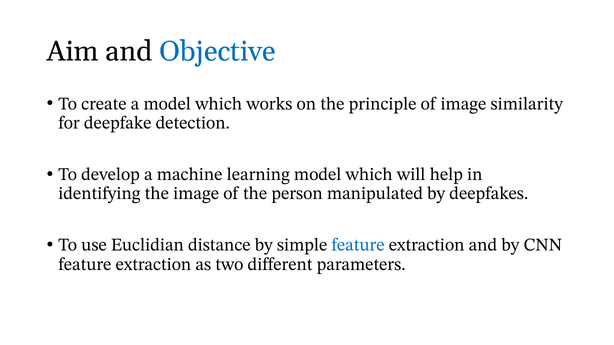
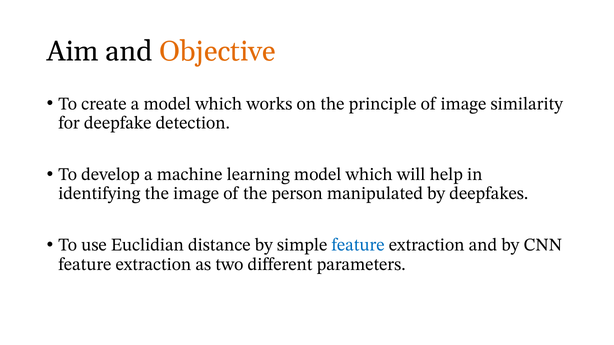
Objective colour: blue -> orange
